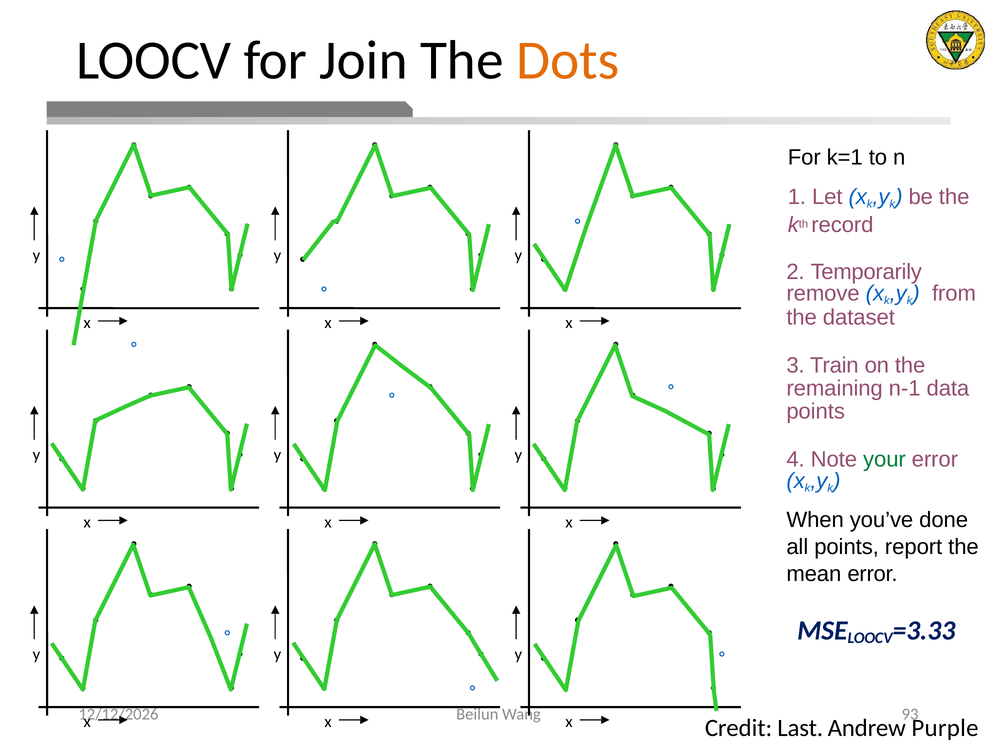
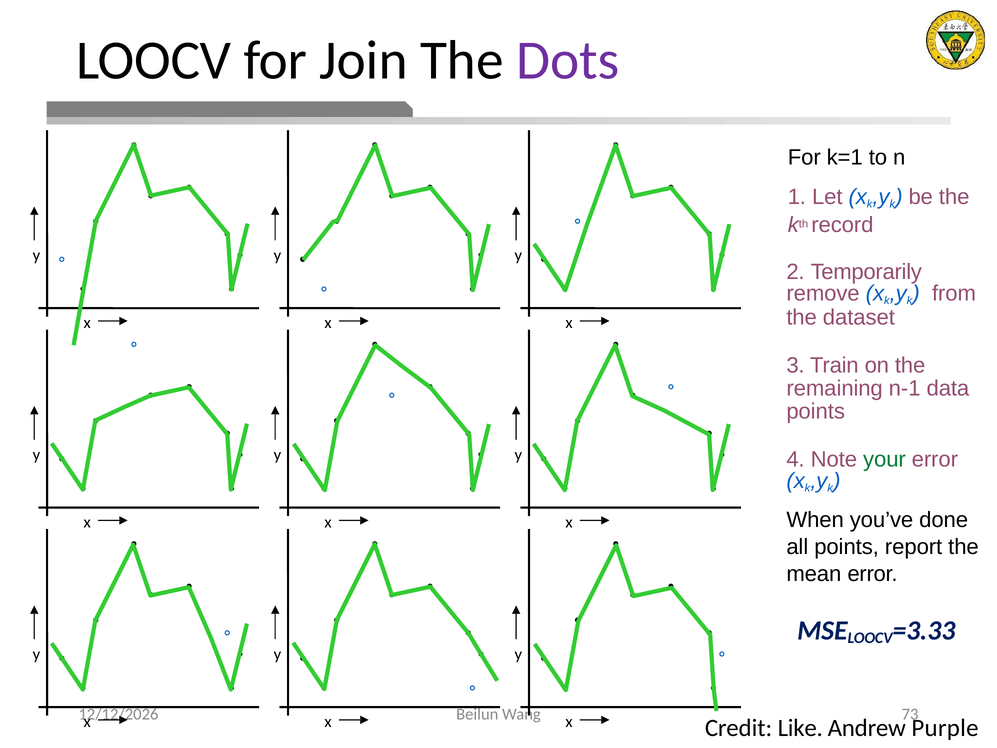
Dots colour: orange -> purple
93: 93 -> 73
Last: Last -> Like
